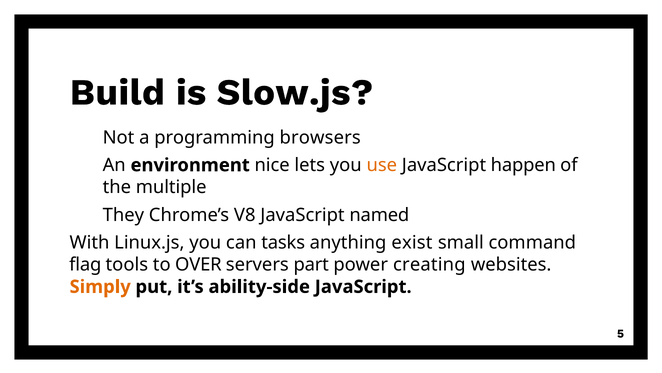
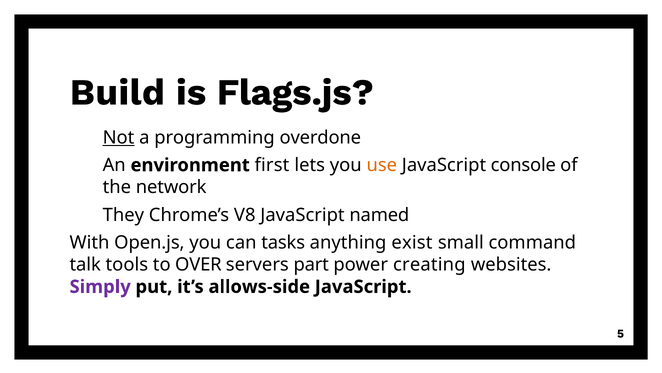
Slow.js: Slow.js -> Flags.js
Not underline: none -> present
browsers: browsers -> overdone
nice: nice -> first
happen: happen -> console
multiple: multiple -> network
Linux.js: Linux.js -> Open.js
flag: flag -> talk
Simply colour: orange -> purple
ability-side: ability-side -> allows-side
